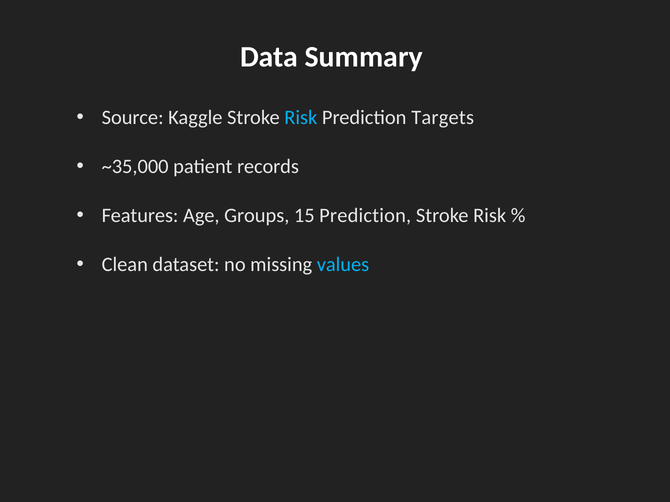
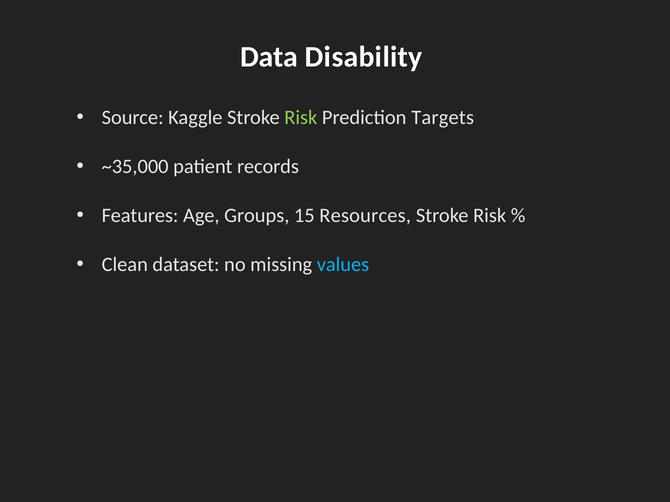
Summary: Summary -> Disability
Risk at (301, 118) colour: light blue -> light green
15 Prediction: Prediction -> Resources
